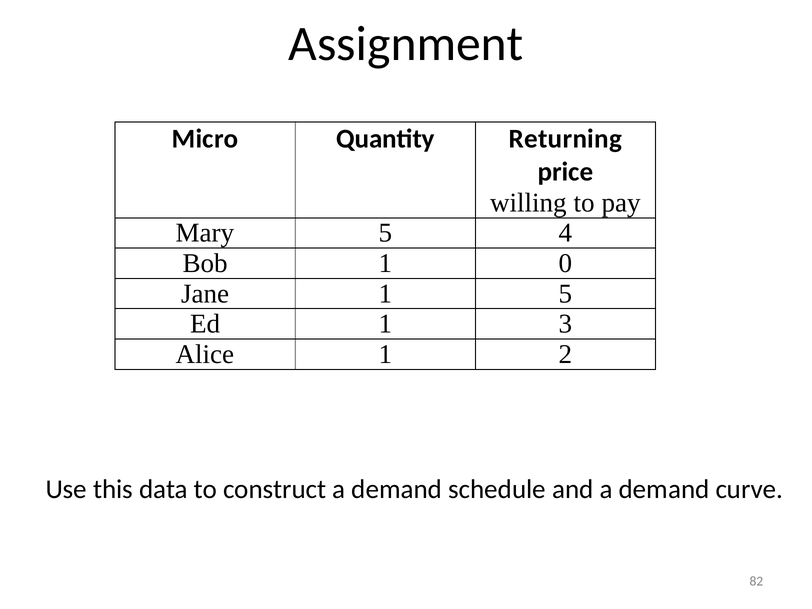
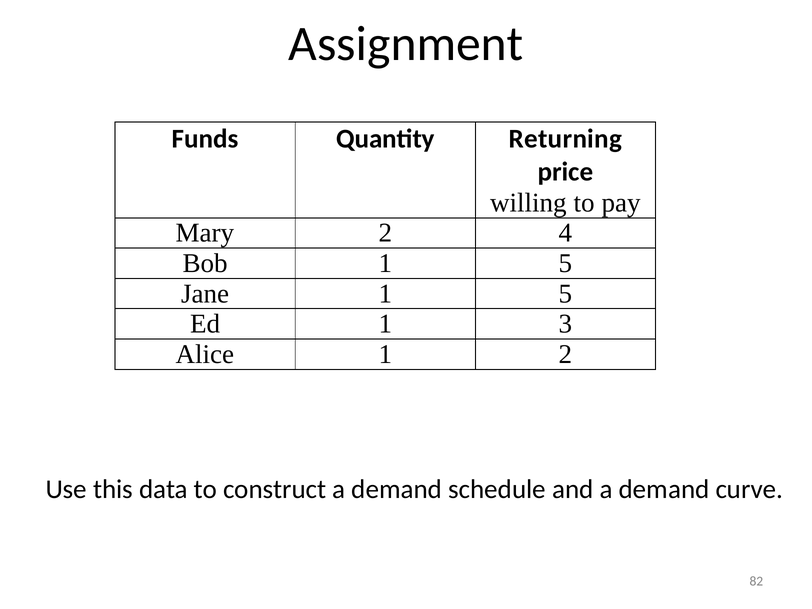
Micro: Micro -> Funds
Mary 5: 5 -> 2
Bob 1 0: 0 -> 5
